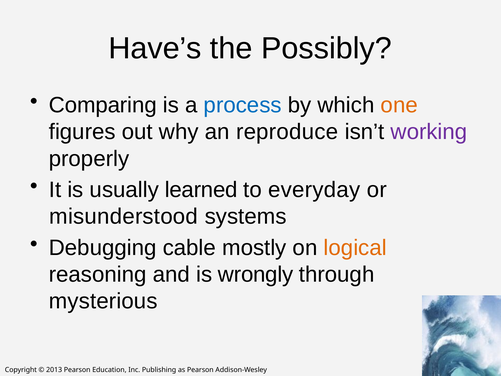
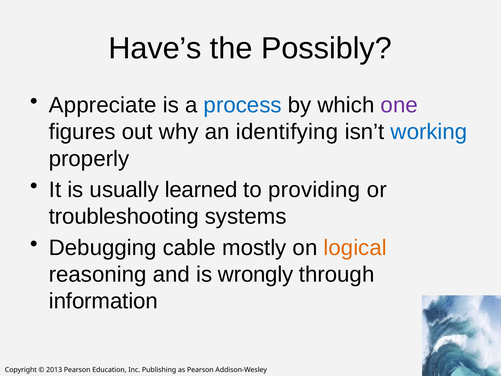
Comparing: Comparing -> Appreciate
one colour: orange -> purple
reproduce: reproduce -> identifying
working colour: purple -> blue
everyday: everyday -> providing
misunderstood: misunderstood -> troubleshooting
mysterious: mysterious -> information
